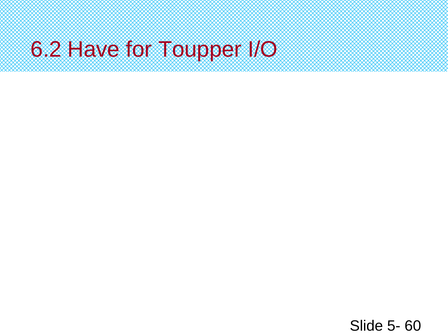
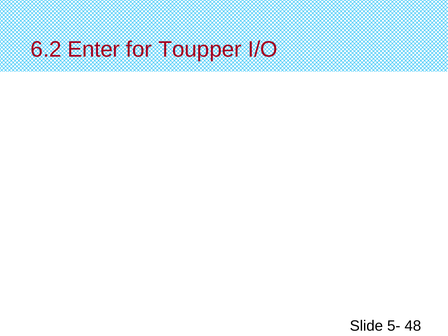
Have: Have -> Enter
60: 60 -> 48
